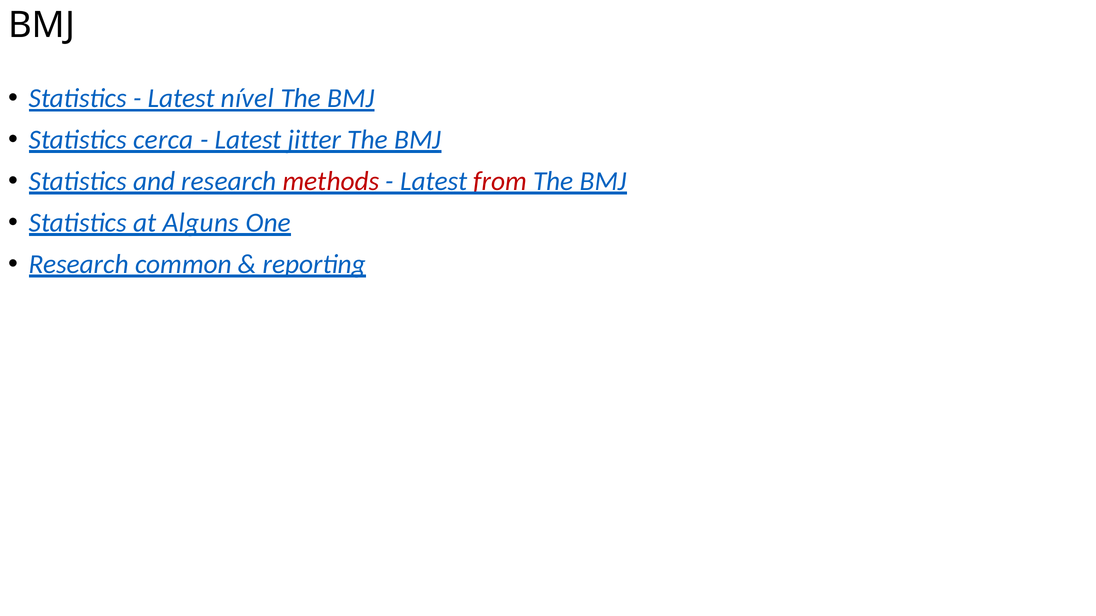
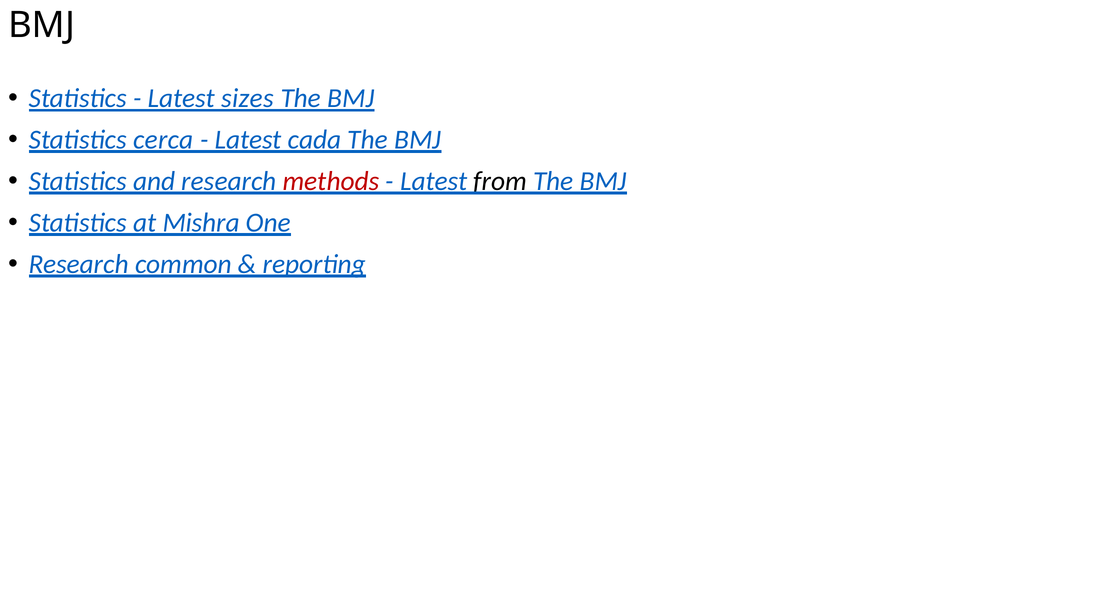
nível: nível -> sizes
jitter: jitter -> cada
from colour: red -> black
Alguns: Alguns -> Mishra
